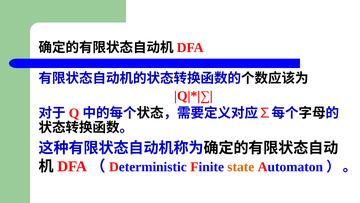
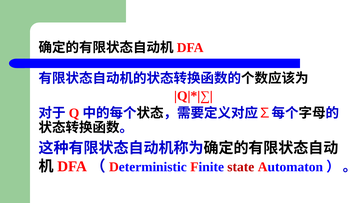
state colour: orange -> red
